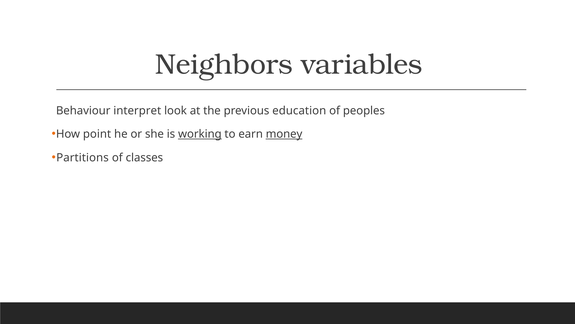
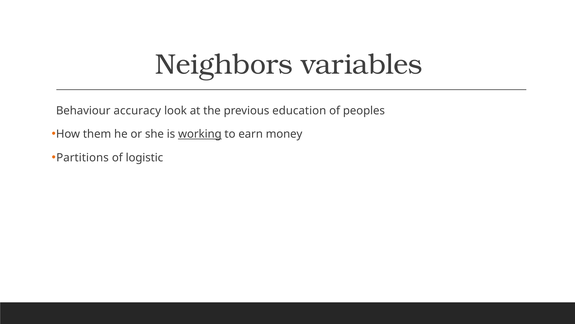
interpret: interpret -> accuracy
point: point -> them
money underline: present -> none
classes: classes -> logistic
